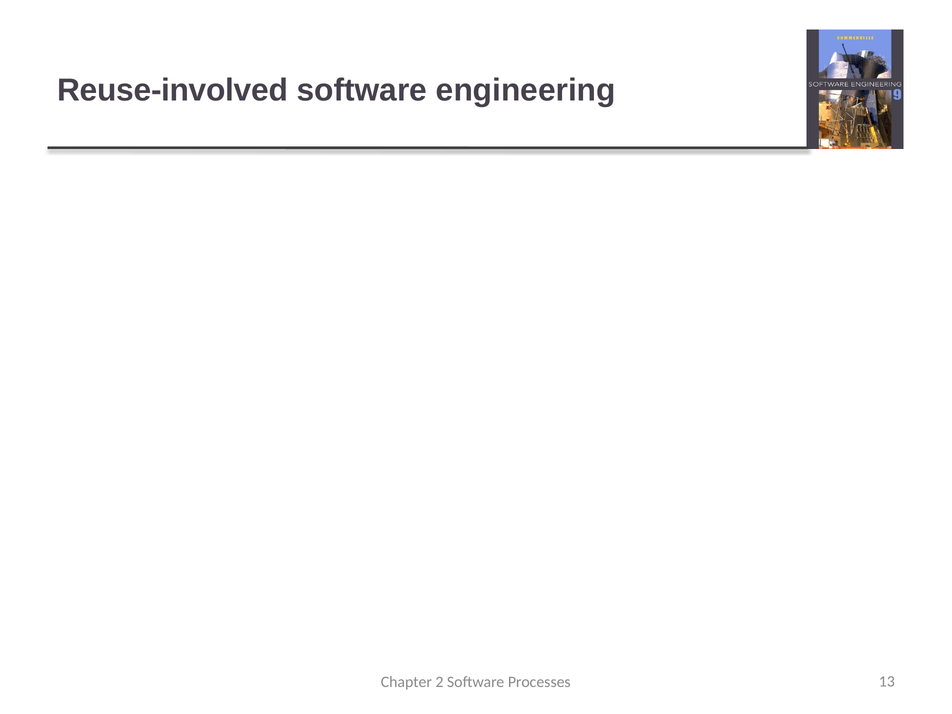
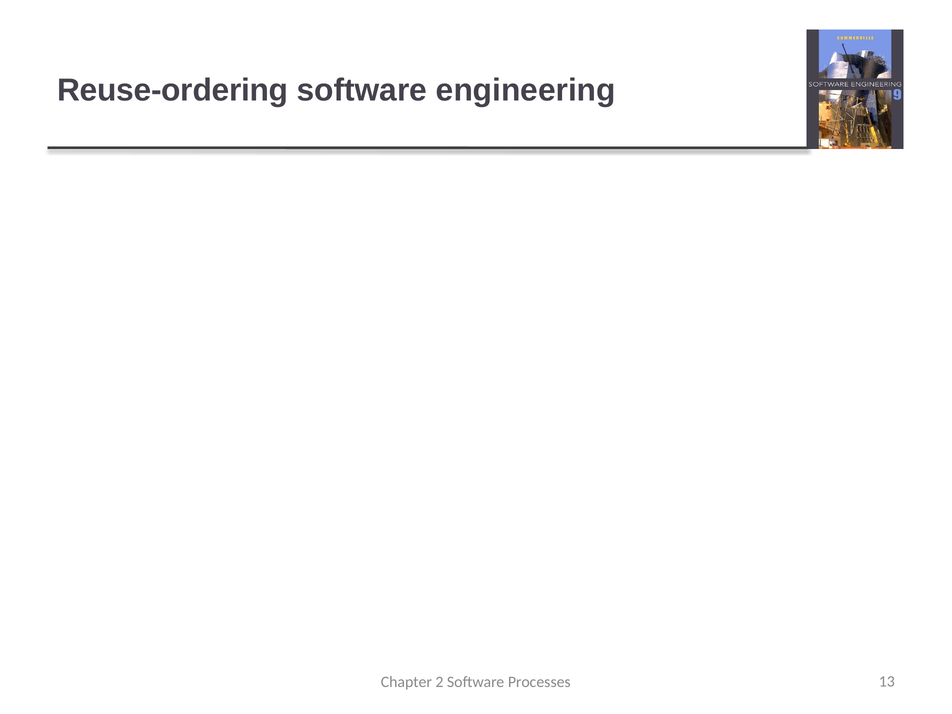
Reuse-involved: Reuse-involved -> Reuse-ordering
